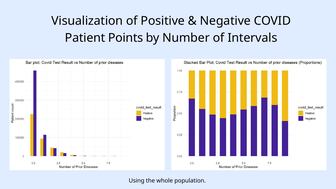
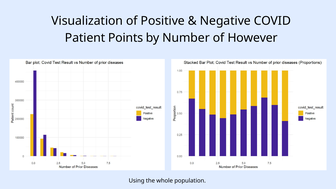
Intervals: Intervals -> However
